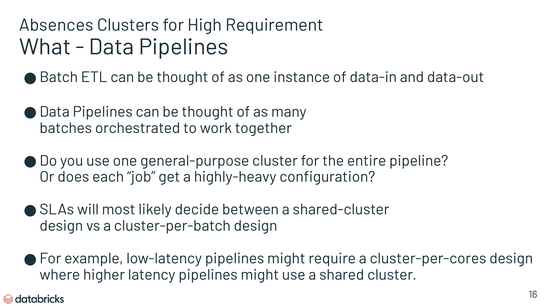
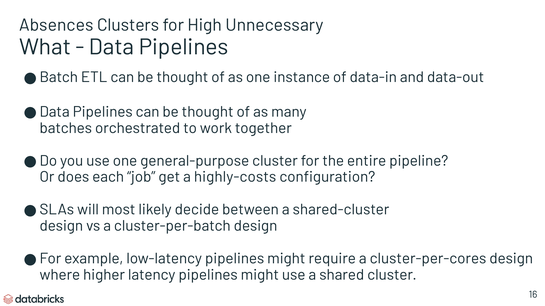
Requirement: Requirement -> Unnecessary
highly-heavy: highly-heavy -> highly-costs
